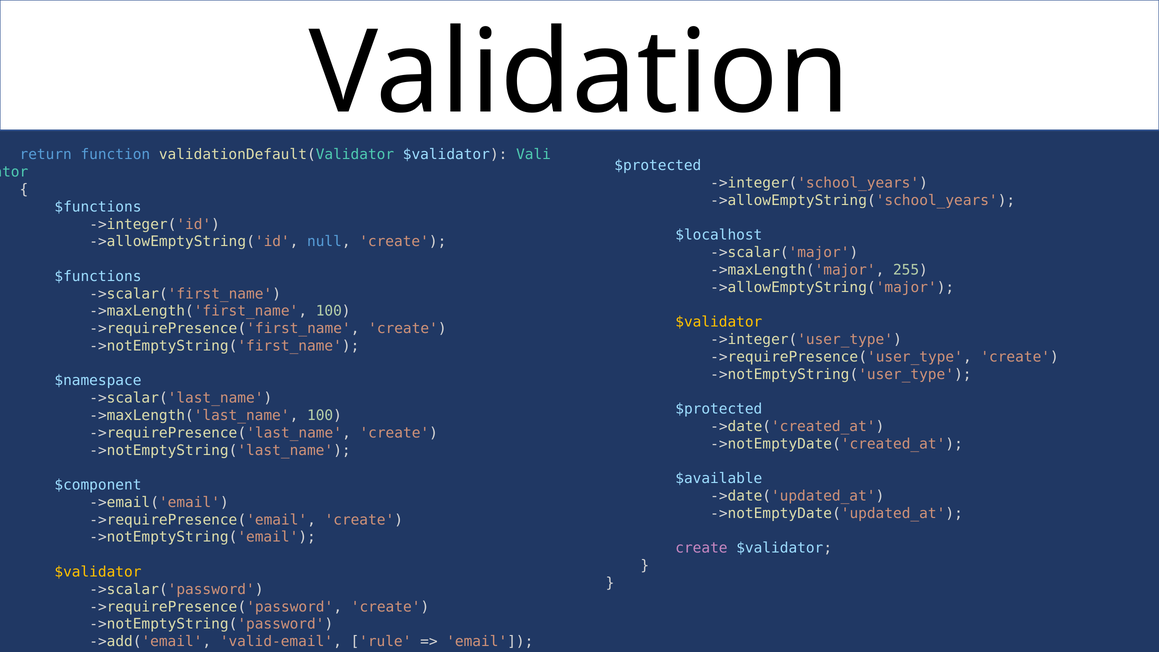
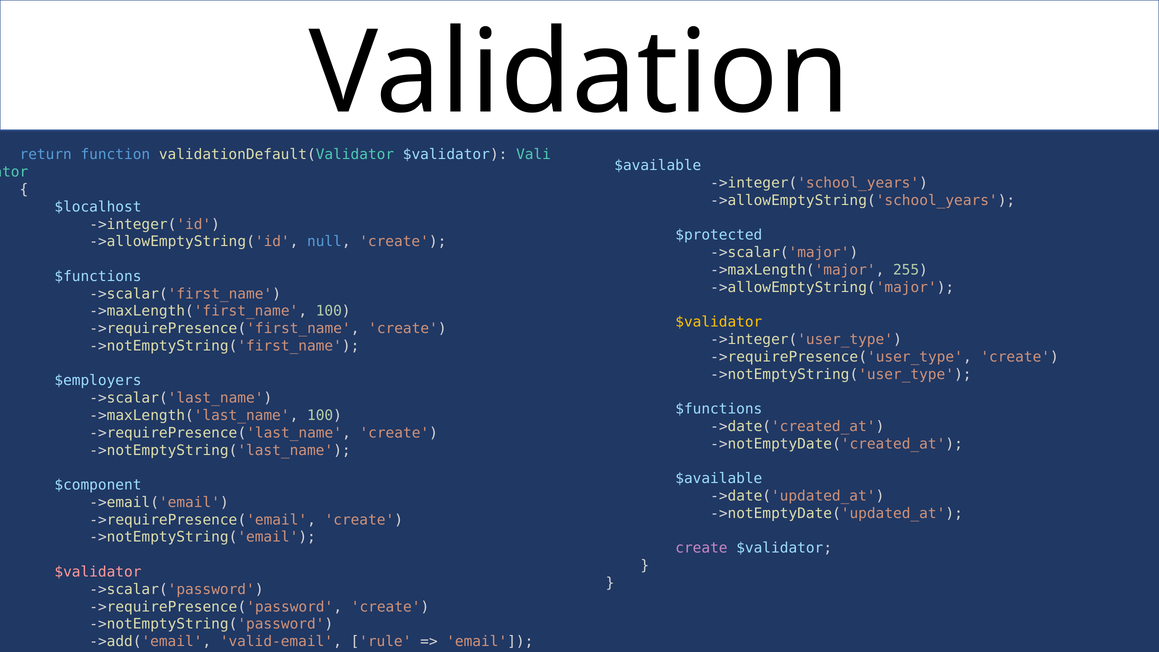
$protected at (658, 166): $protected -> $available
$functions at (98, 207): $functions -> $localhost
$localhost: $localhost -> $protected
$namespace: $namespace -> $employers
$protected at (719, 409): $protected -> $functions
$validator at (98, 572) colour: yellow -> pink
